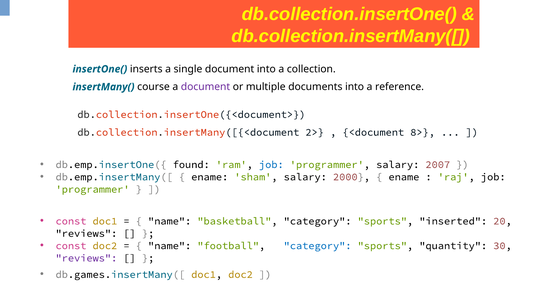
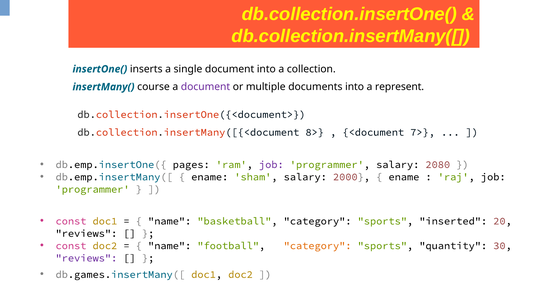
reference: reference -> represent
2>: 2> -> 8>
8>: 8> -> 7>
found: found -> pages
job at (271, 165) colour: blue -> purple
2007: 2007 -> 2080
category at (318, 246) colour: blue -> orange
